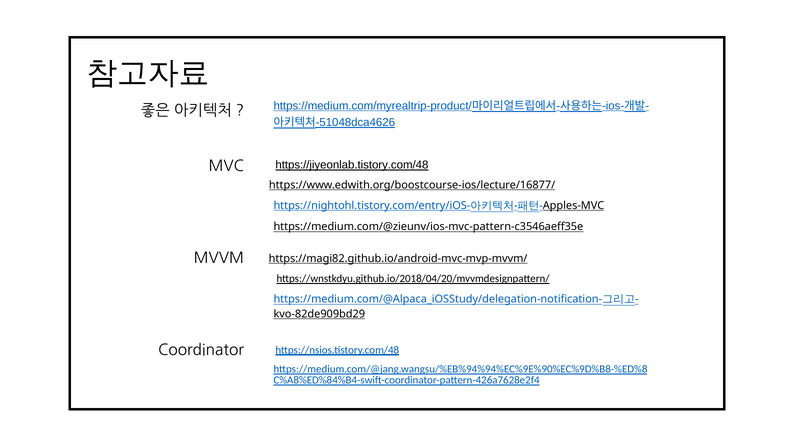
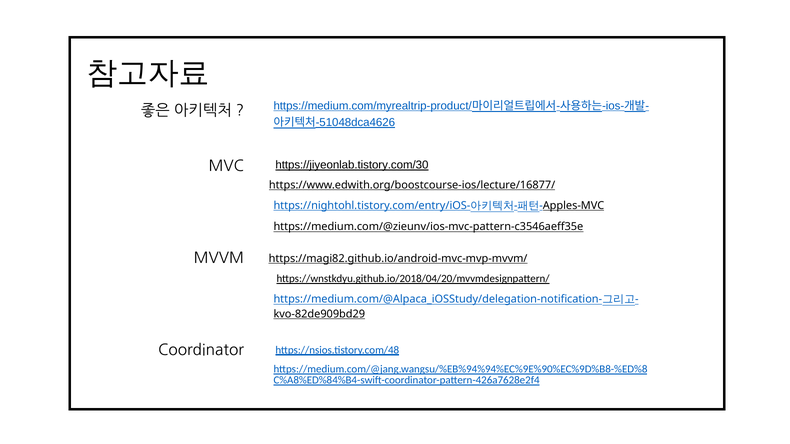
https://jiyeonlab.tistory.com/48: https://jiyeonlab.tistory.com/48 -> https://jiyeonlab.tistory.com/30
